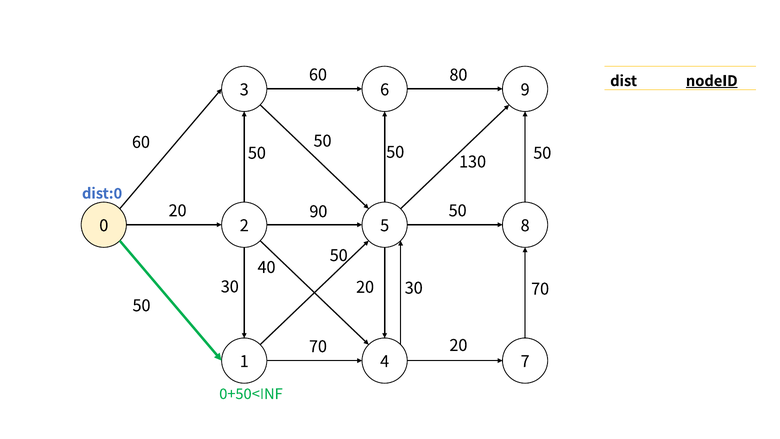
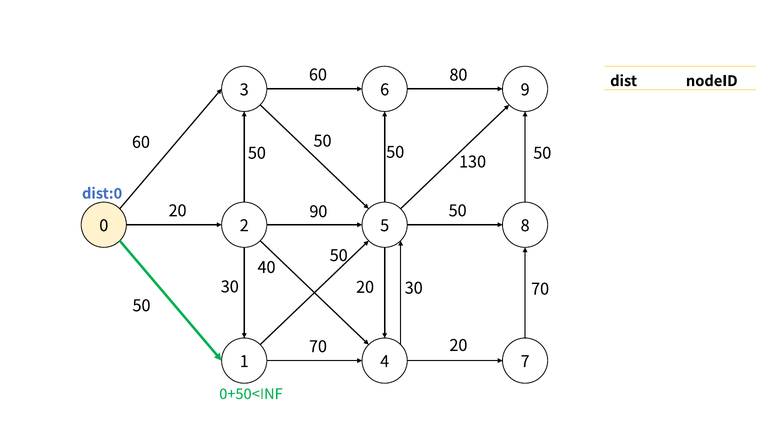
nodeID underline: present -> none
